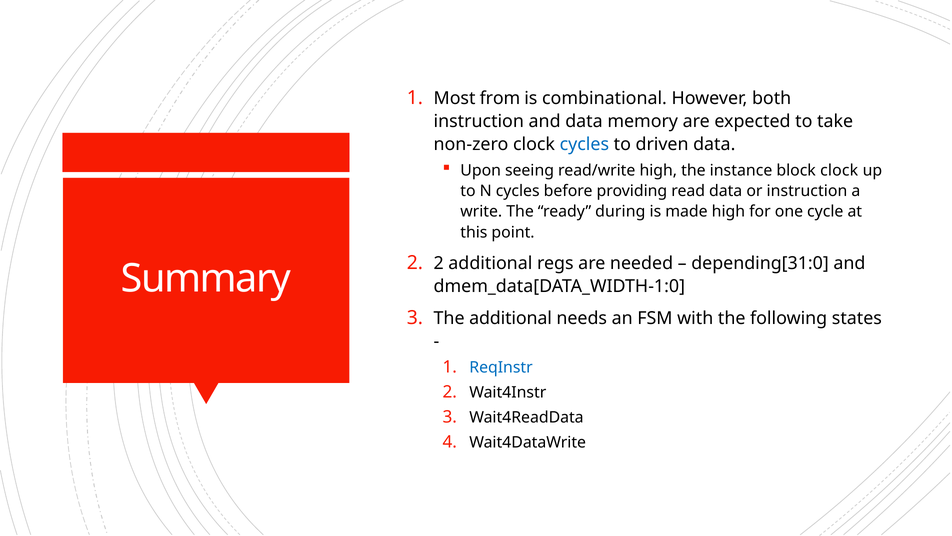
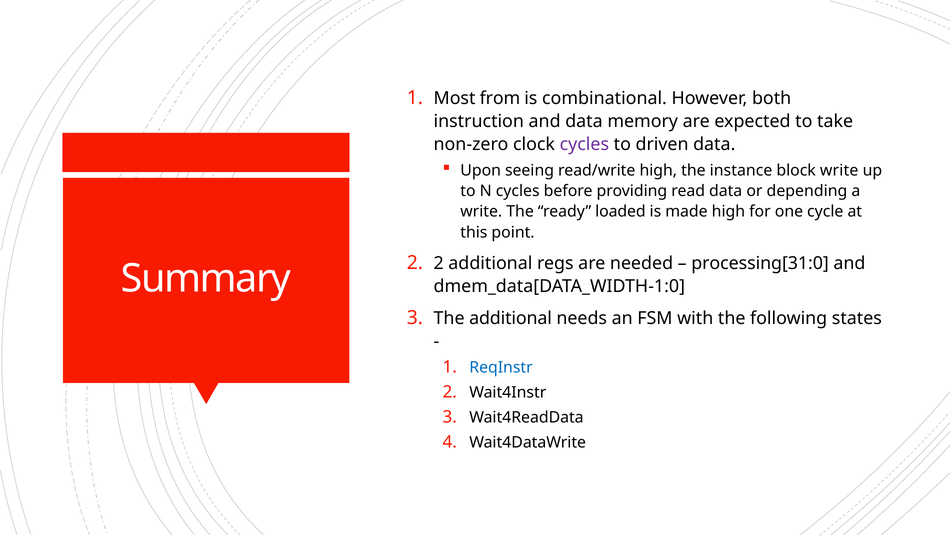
cycles at (584, 144) colour: blue -> purple
block clock: clock -> write
or instruction: instruction -> depending
during: during -> loaded
depending[31:0: depending[31:0 -> processing[31:0
